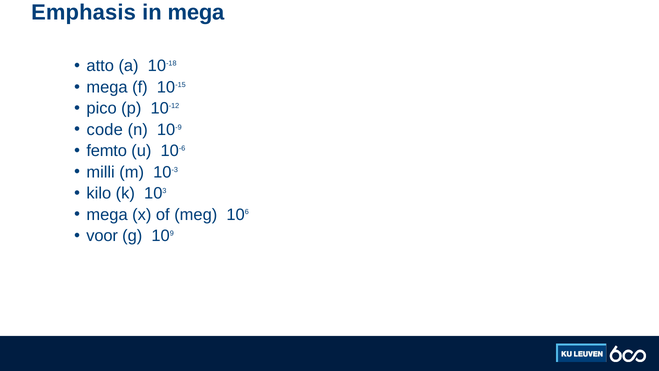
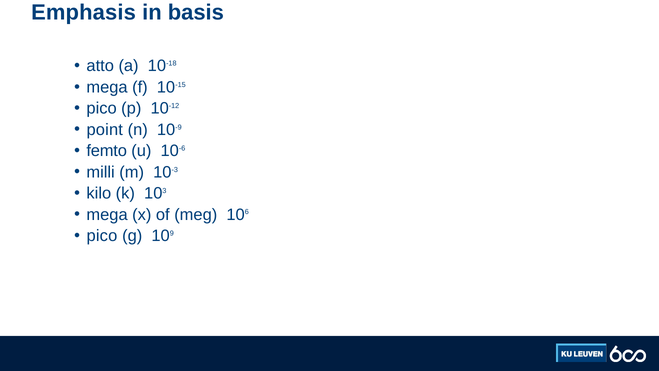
in mega: mega -> basis
code: code -> point
voor at (102, 236): voor -> pico
